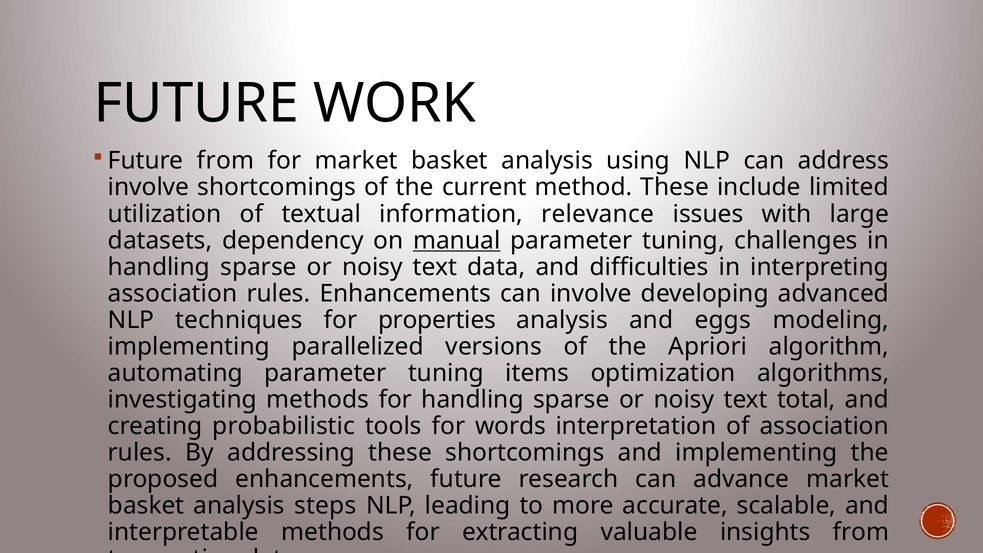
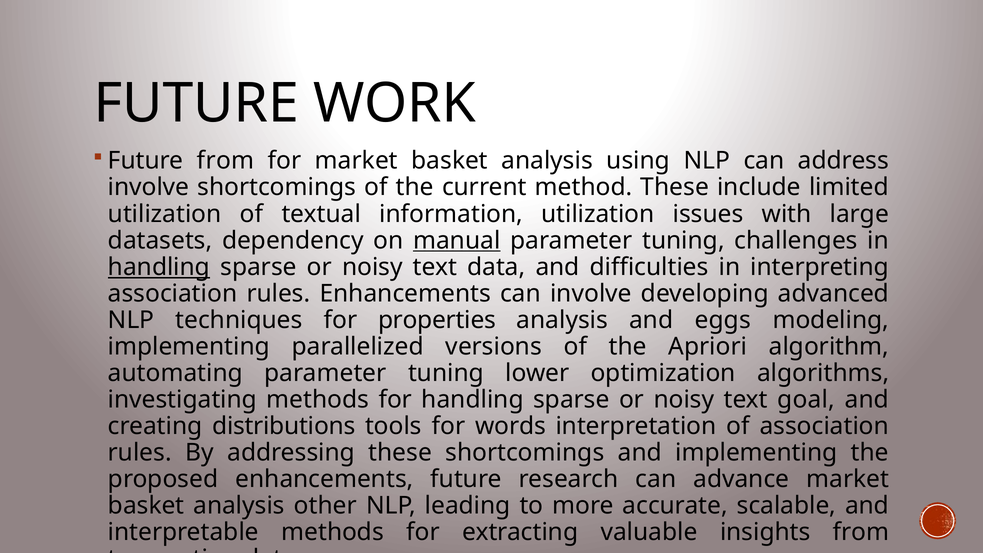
information relevance: relevance -> utilization
handling at (159, 267) underline: none -> present
items: items -> lower
total: total -> goal
probabilistic: probabilistic -> distributions
steps: steps -> other
